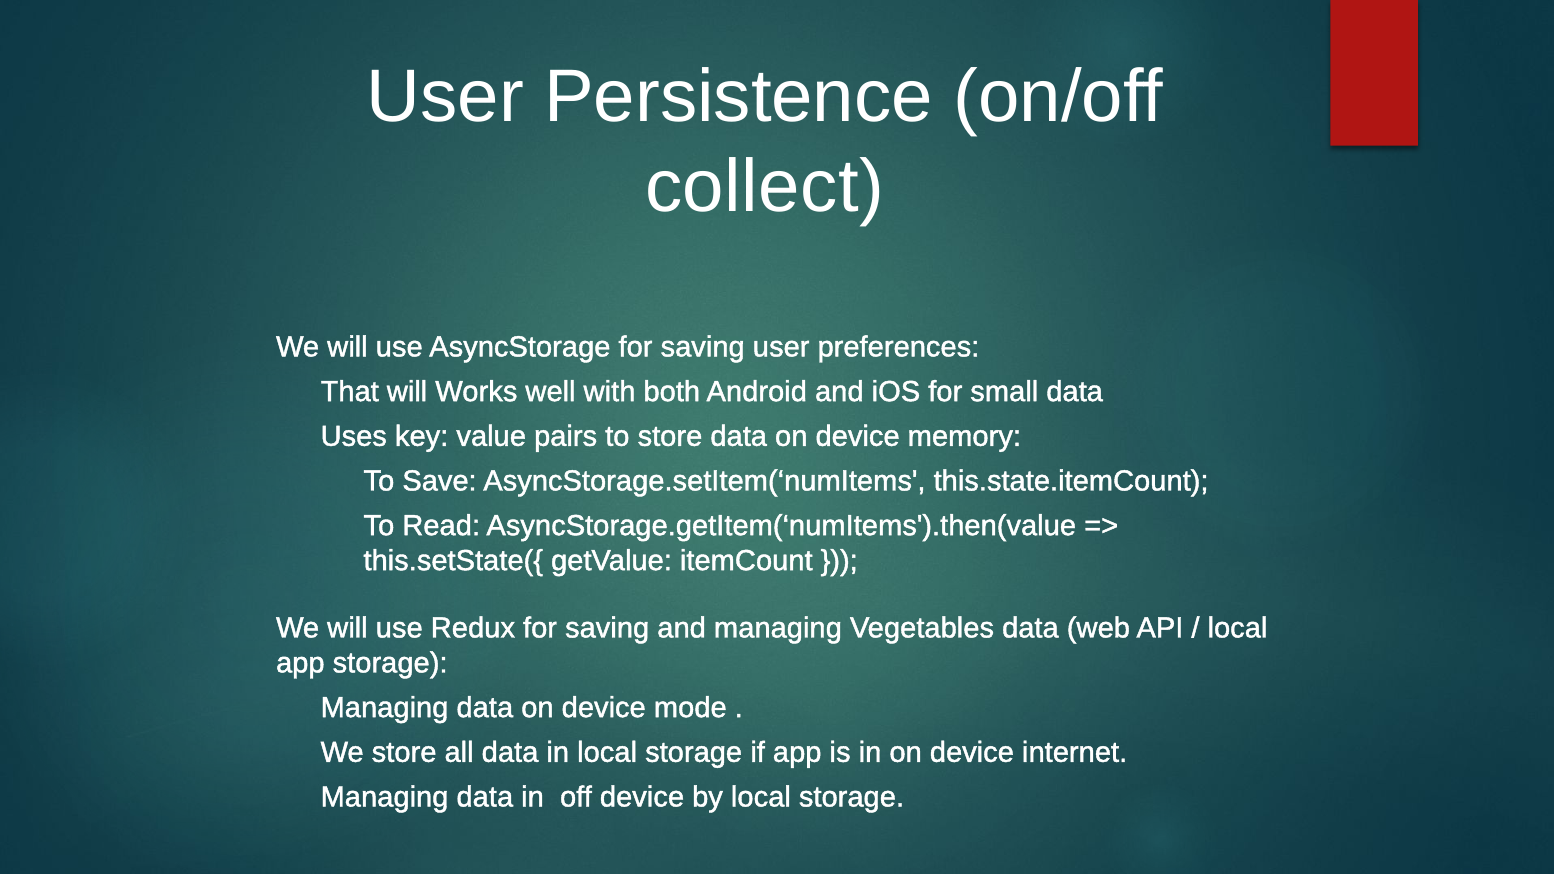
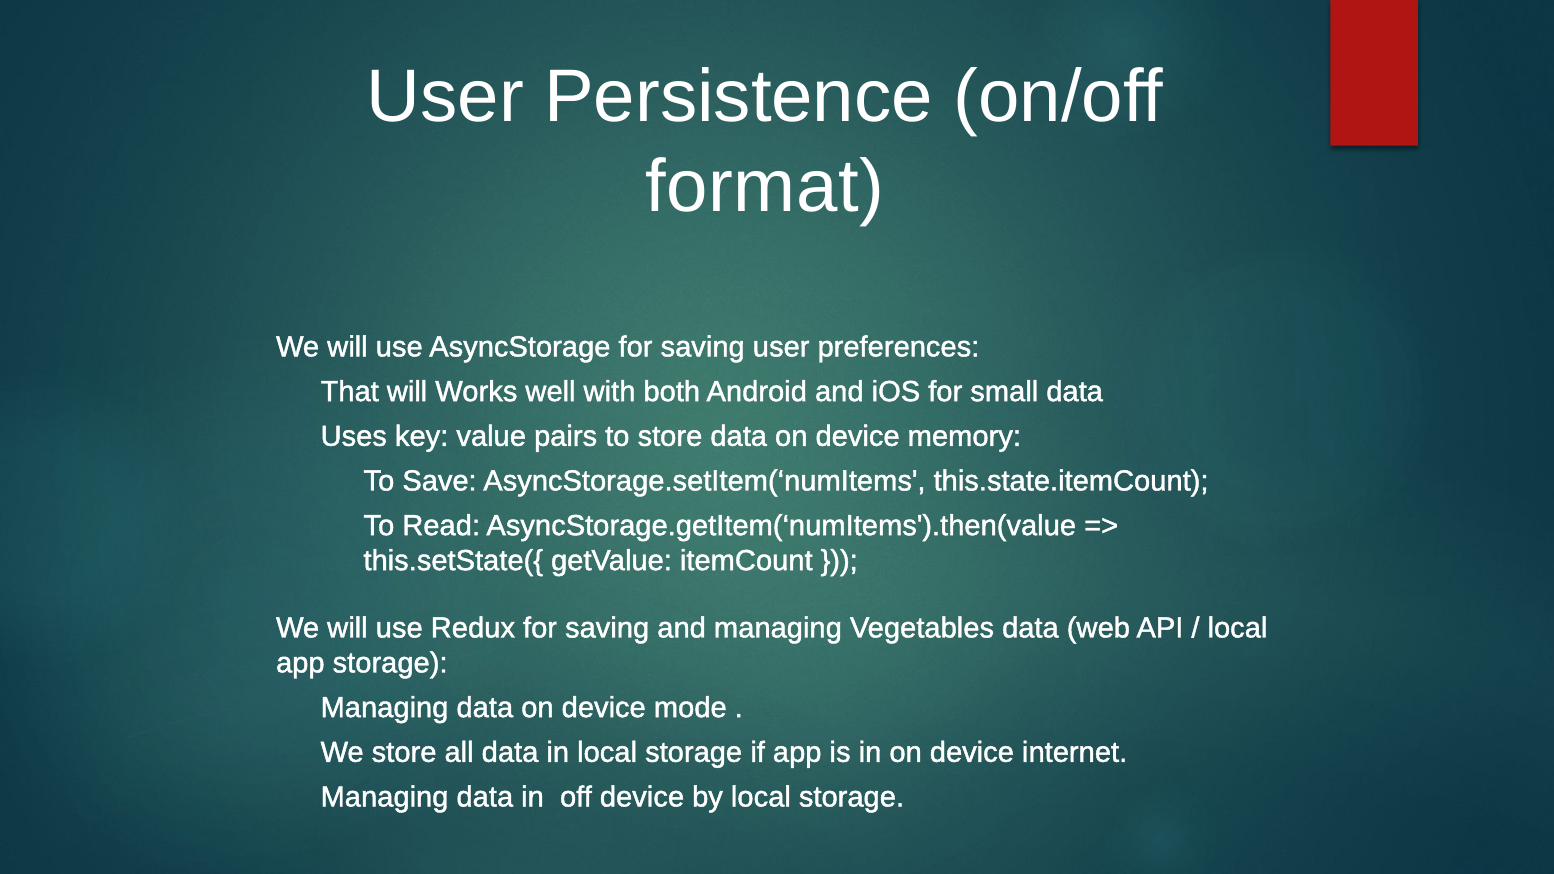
collect: collect -> format
